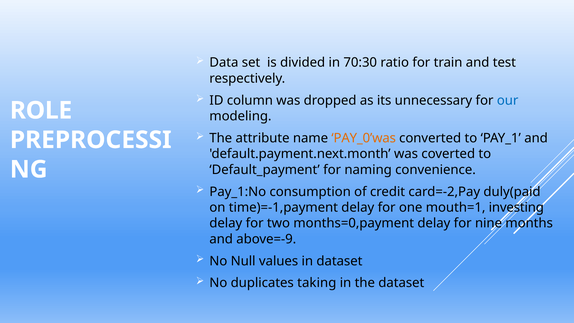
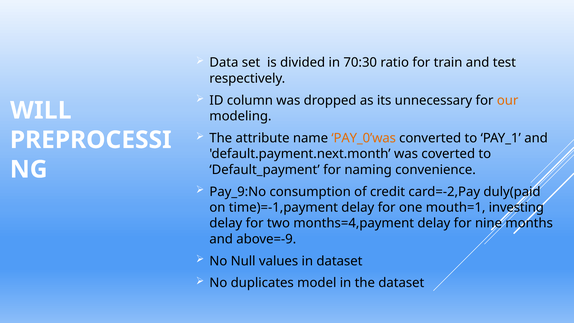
our colour: blue -> orange
ROLE: ROLE -> WILL
Pay_1:No: Pay_1:No -> Pay_9:No
months=0,payment: months=0,payment -> months=4,payment
taking: taking -> model
